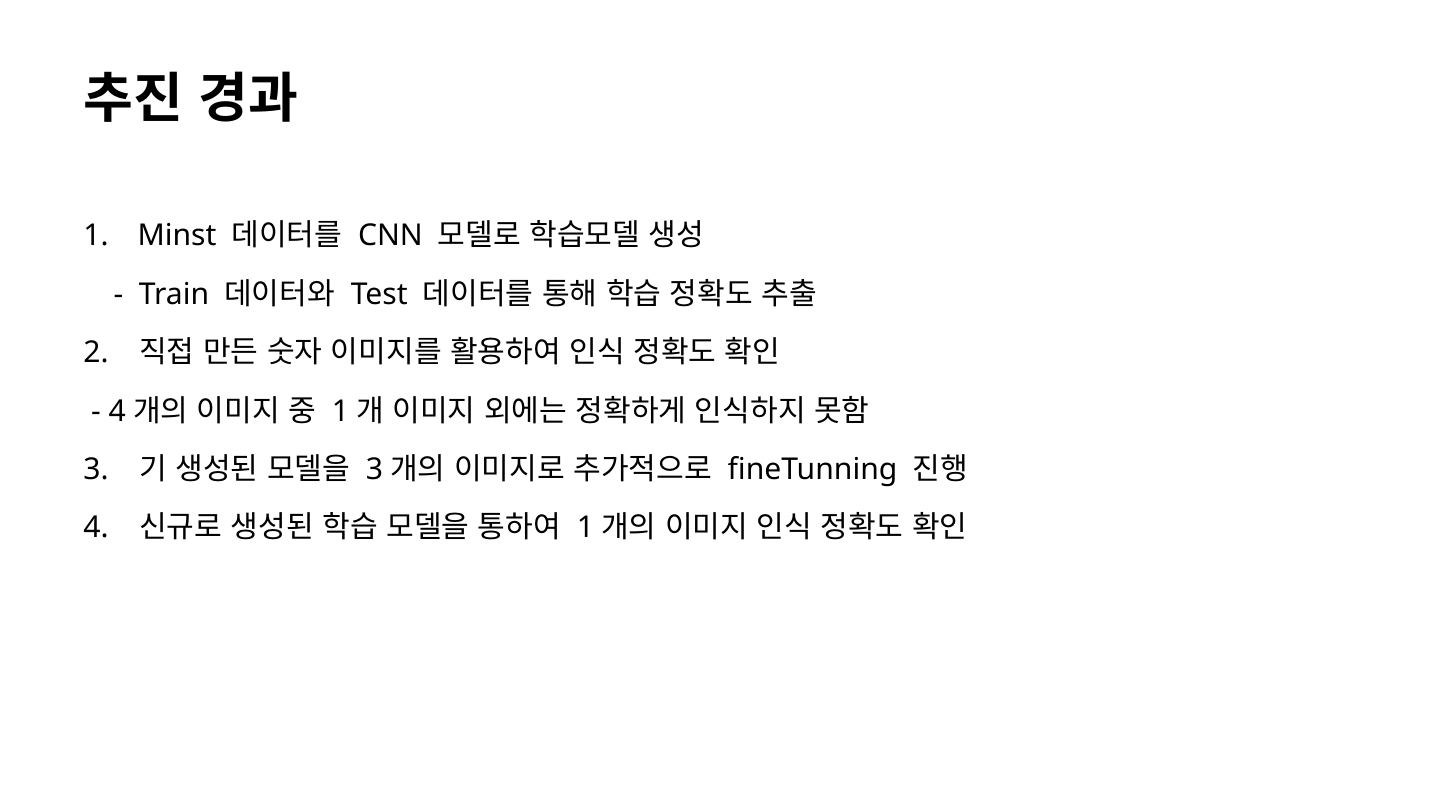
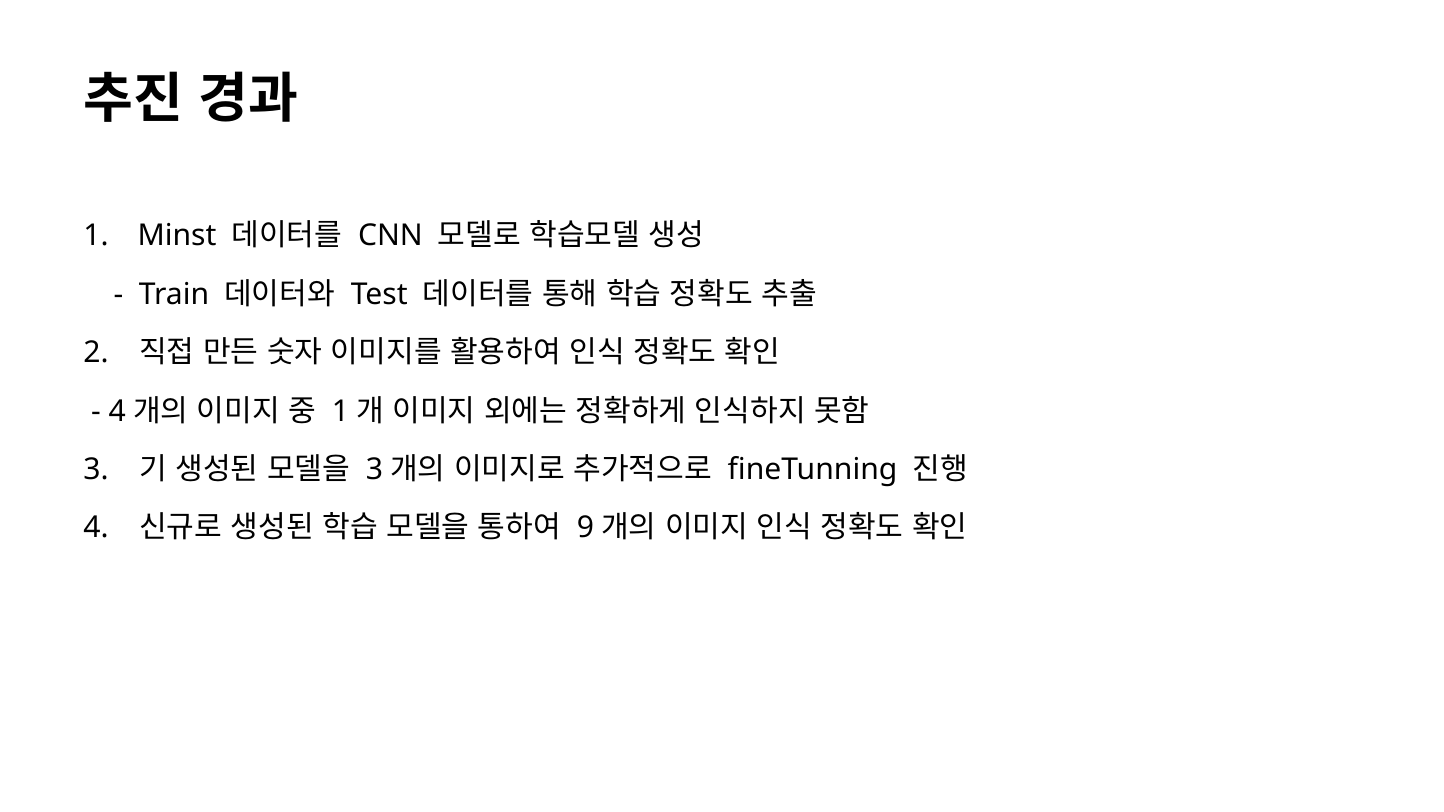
1 at (585, 528): 1 -> 9
